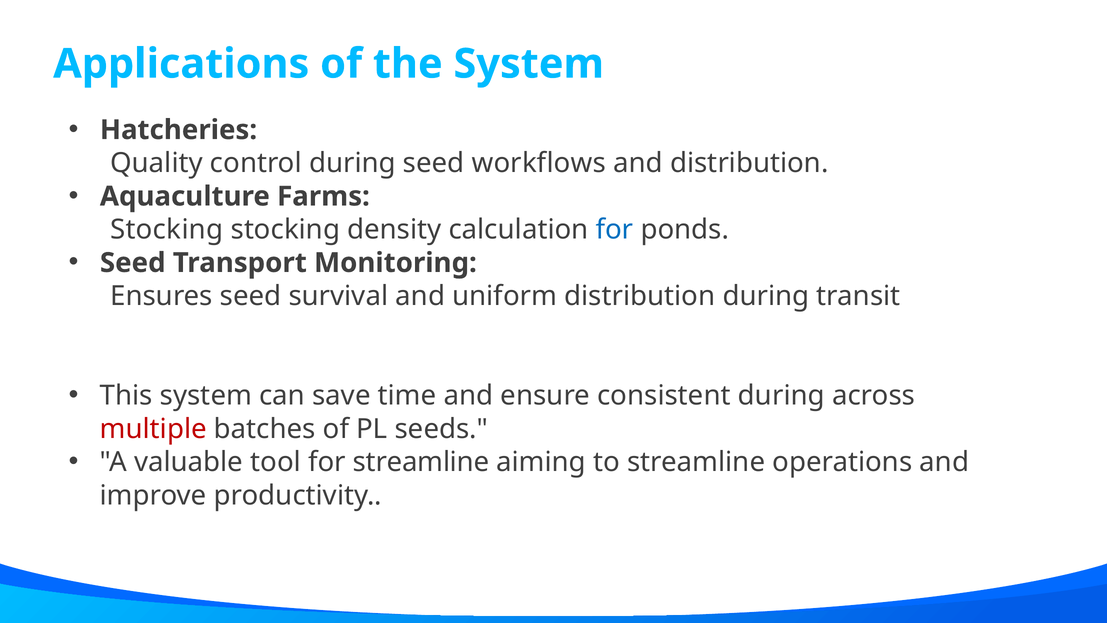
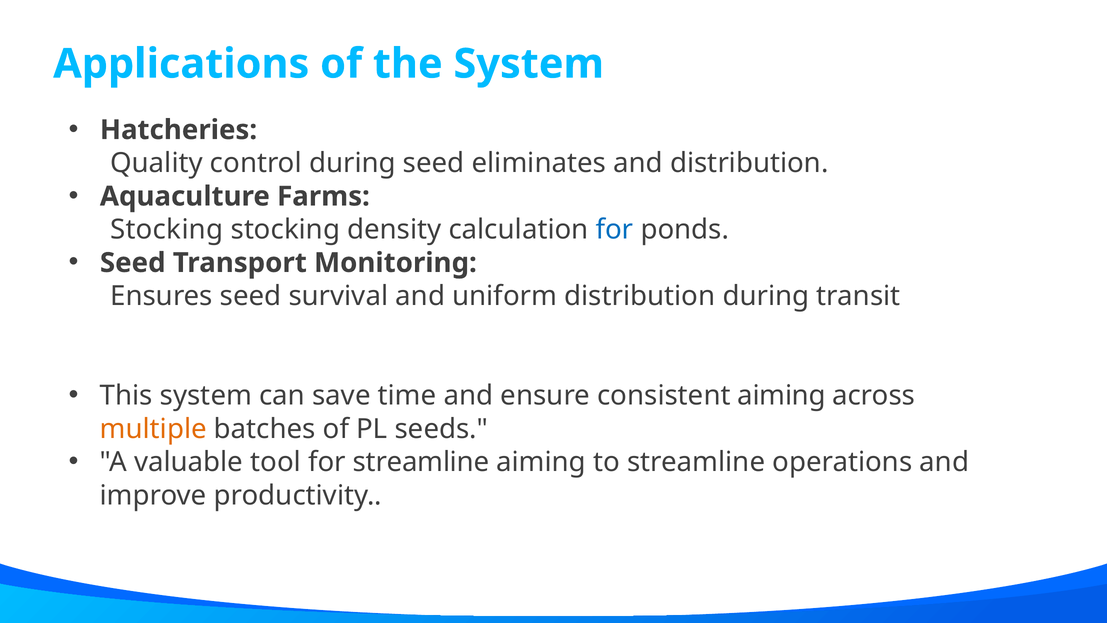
workflows: workflows -> eliminates
consistent during: during -> aiming
multiple colour: red -> orange
